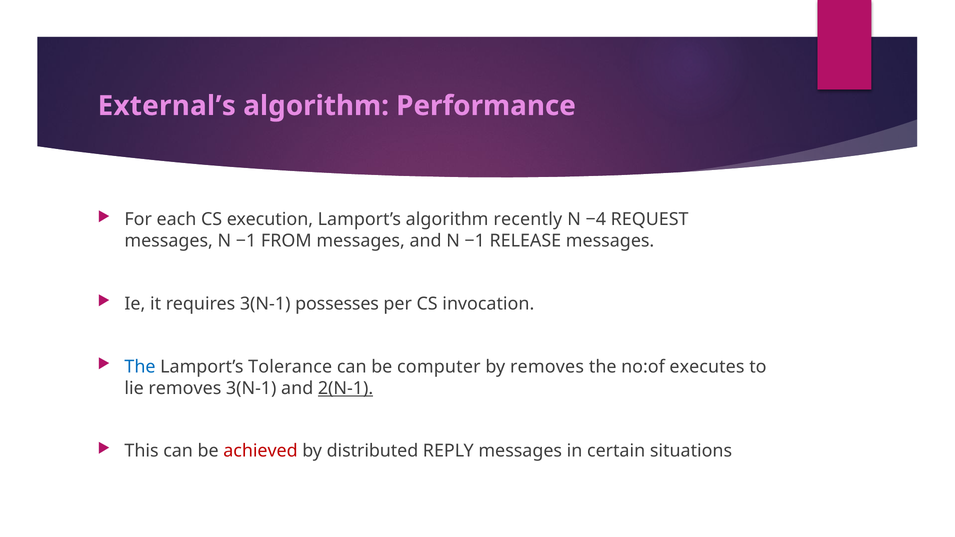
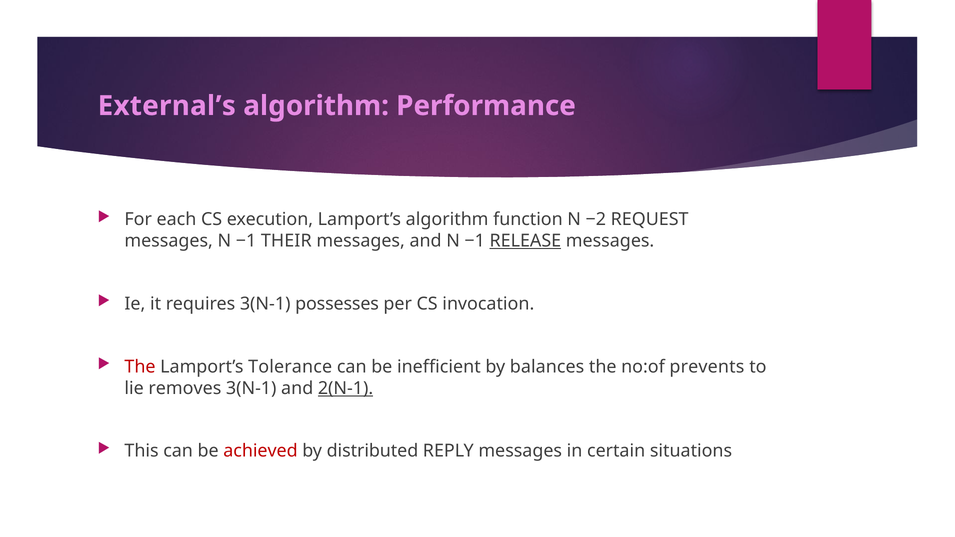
recently: recently -> function
−4: −4 -> −2
FROM: FROM -> THEIR
RELEASE underline: none -> present
The at (140, 367) colour: blue -> red
computer: computer -> inefficient
by removes: removes -> balances
executes: executes -> prevents
